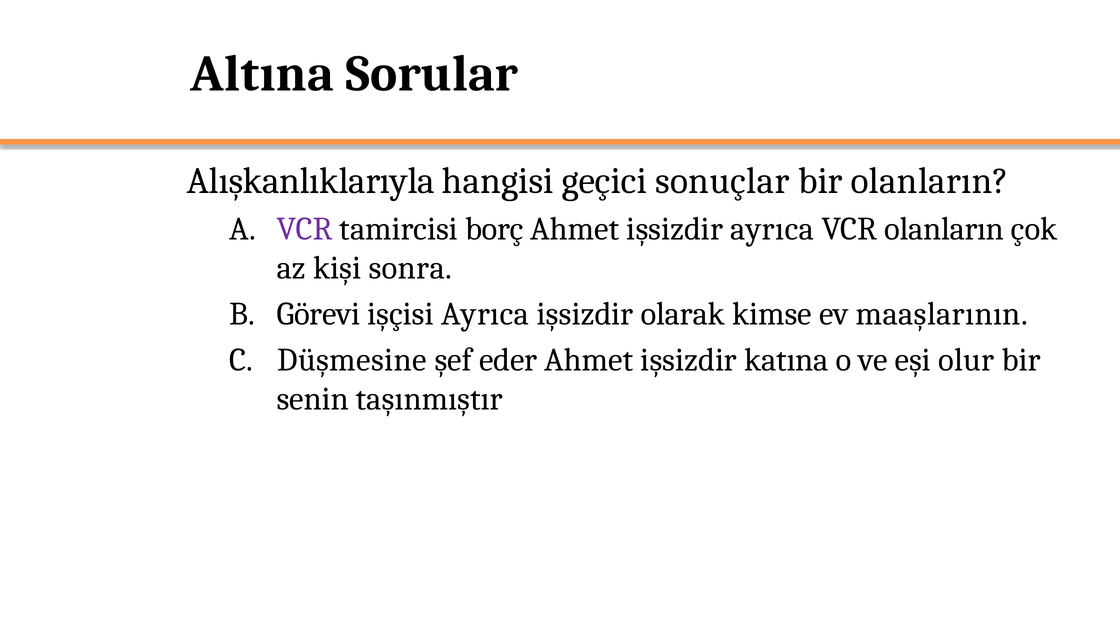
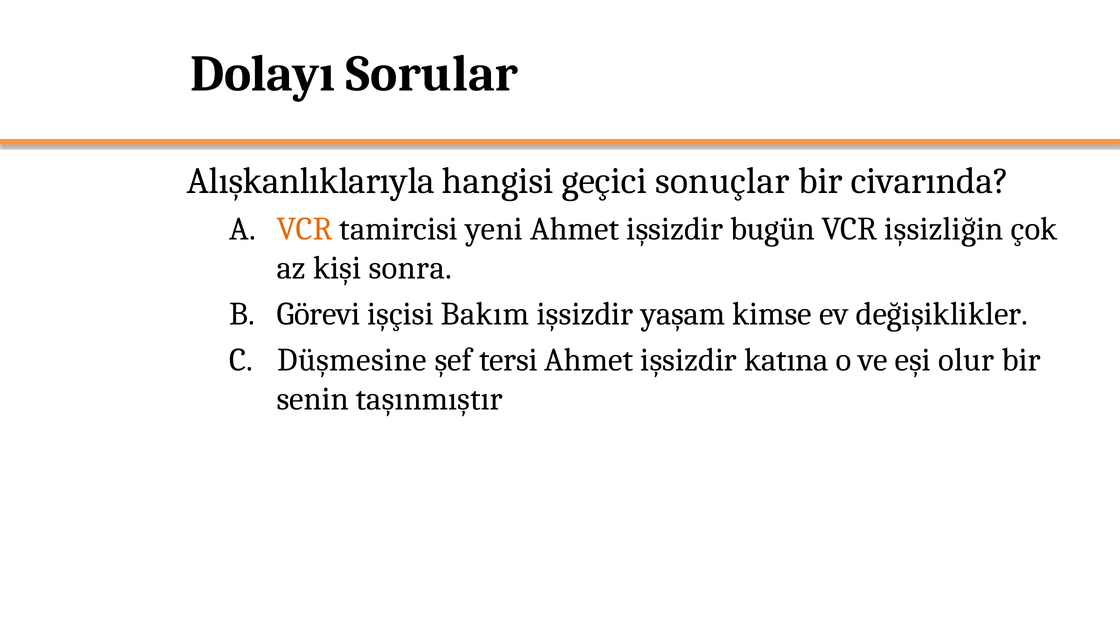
Altına: Altına -> Dolayı
bir olanların: olanların -> civarında
VCR at (305, 229) colour: purple -> orange
borç: borç -> yeni
işsizdir ayrıca: ayrıca -> bugün
VCR olanların: olanların -> işsizliğin
işçisi Ayrıca: Ayrıca -> Bakım
olarak: olarak -> yaşam
maaşlarının: maaşlarının -> değişiklikler
eder: eder -> tersi
